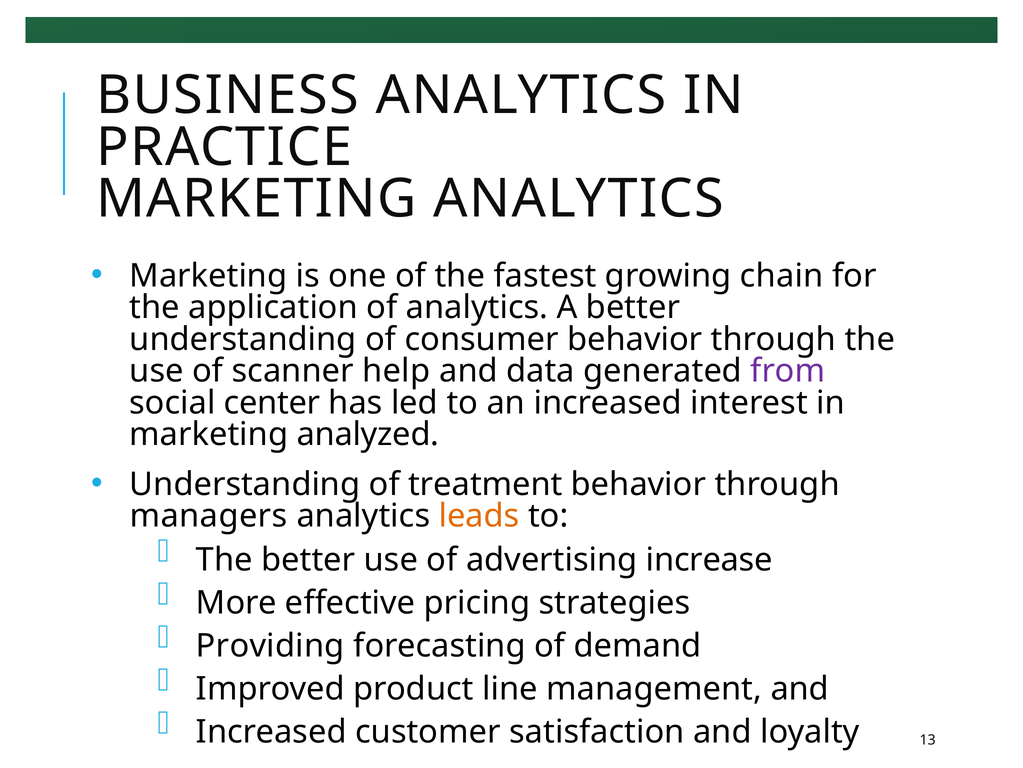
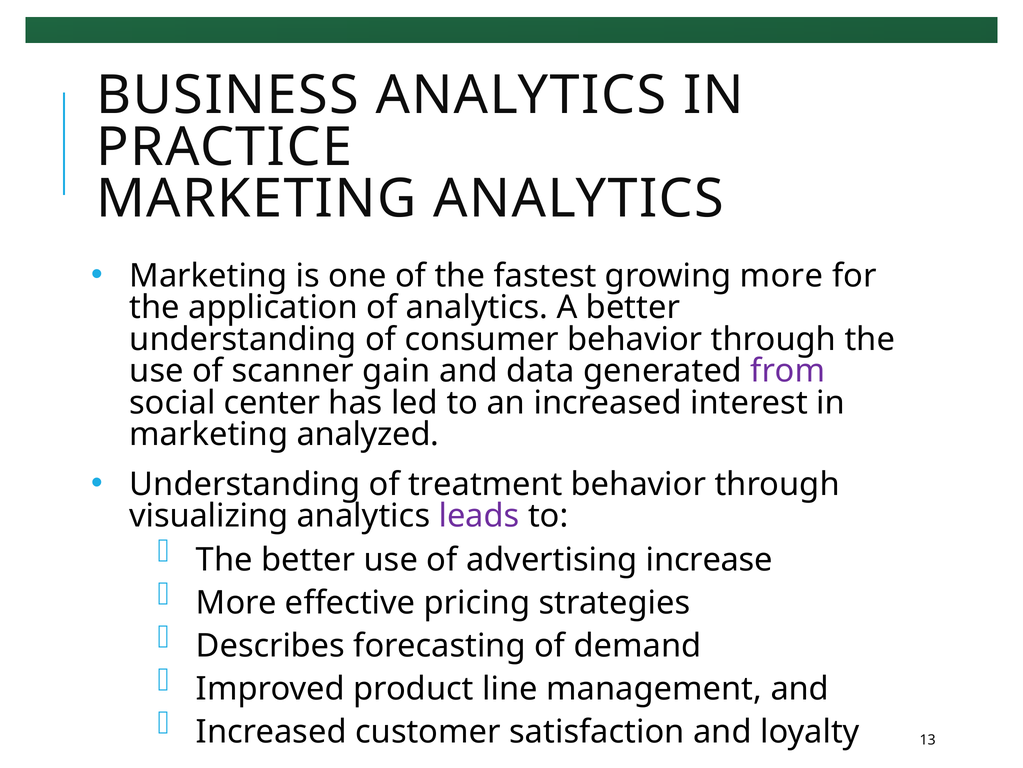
growing chain: chain -> more
help: help -> gain
managers: managers -> visualizing
leads colour: orange -> purple
Providing: Providing -> Describes
